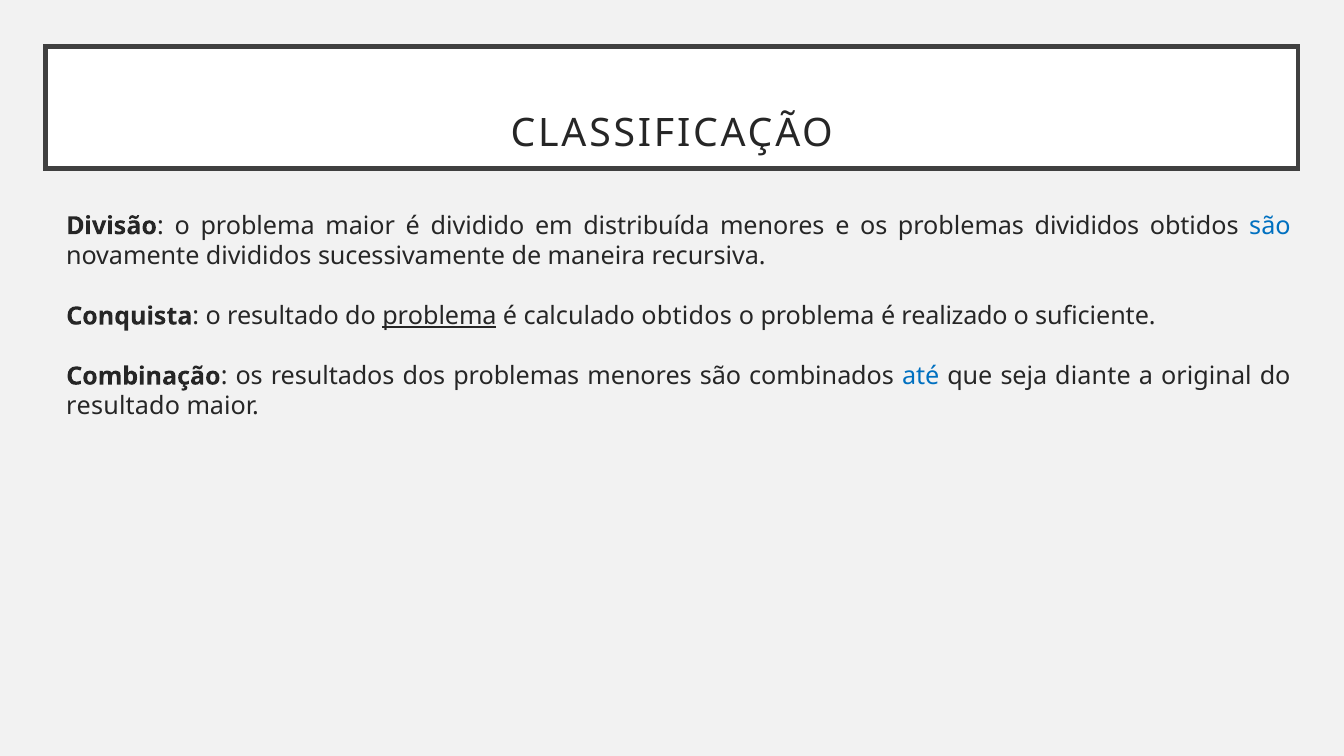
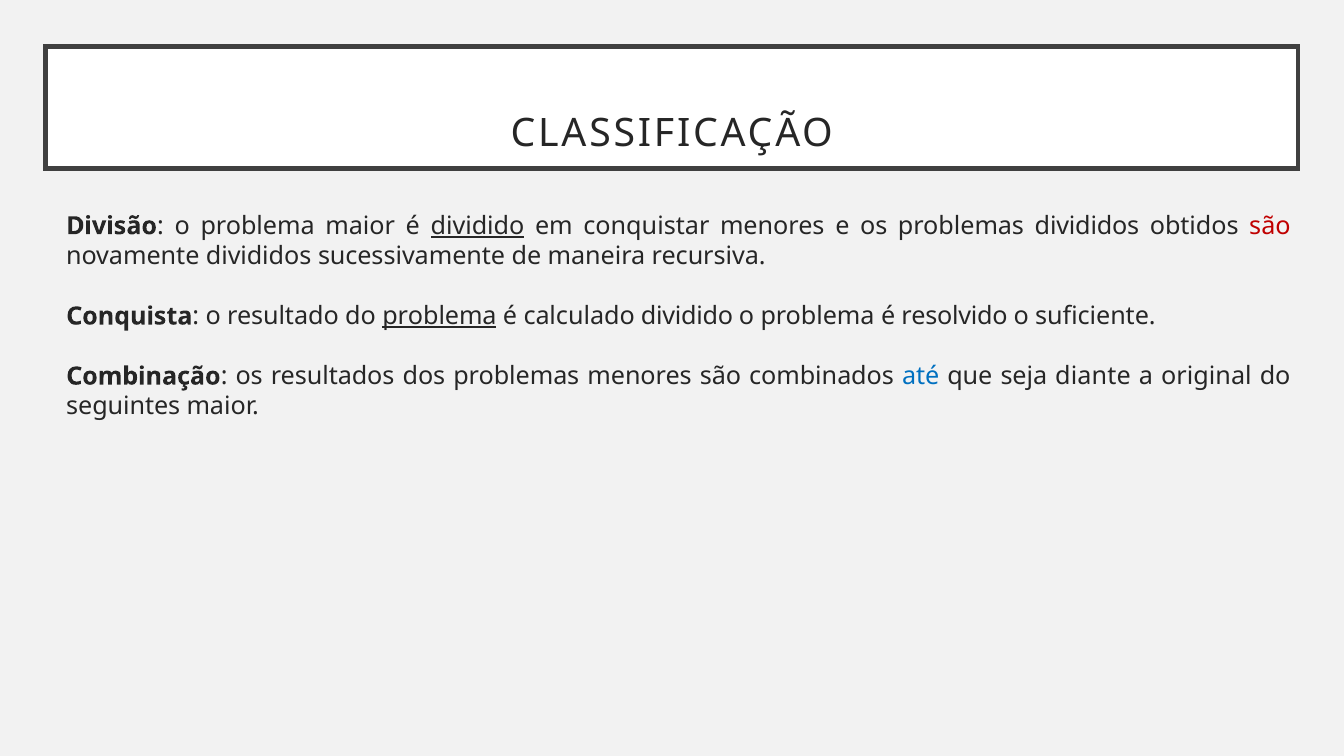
dividido at (478, 226) underline: none -> present
distribuída: distribuída -> conquistar
são at (1270, 226) colour: blue -> red
calculado obtidos: obtidos -> dividido
realizado: realizado -> resolvido
resultado at (123, 406): resultado -> seguintes
